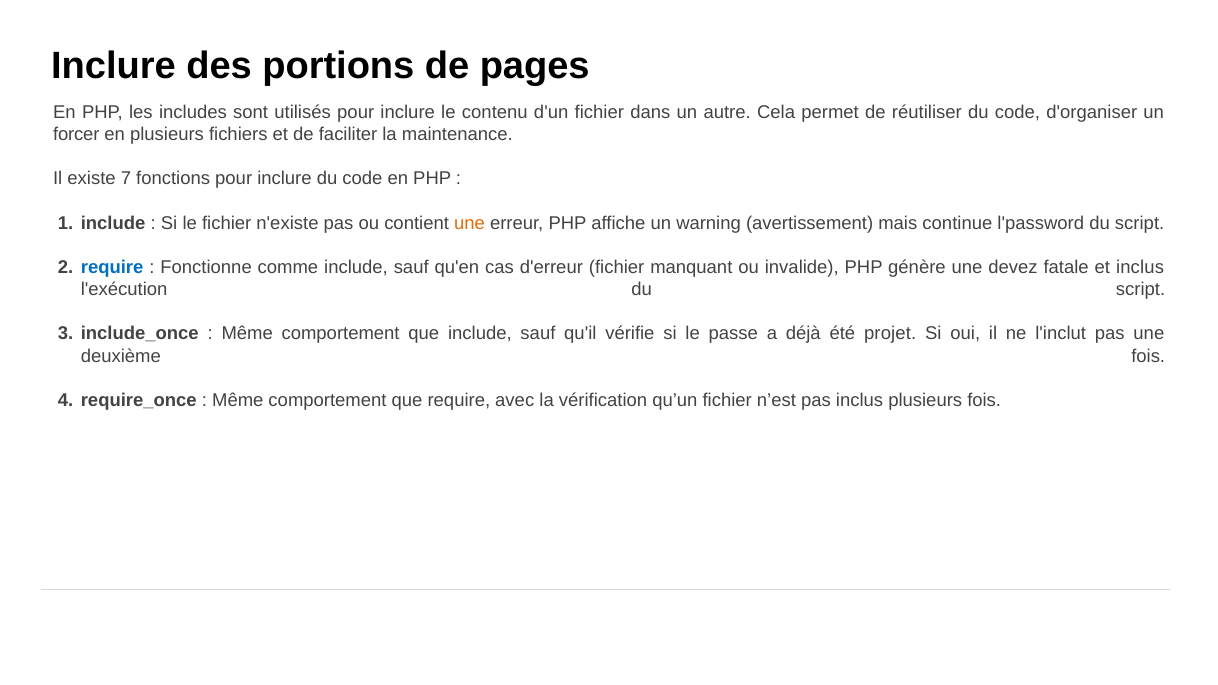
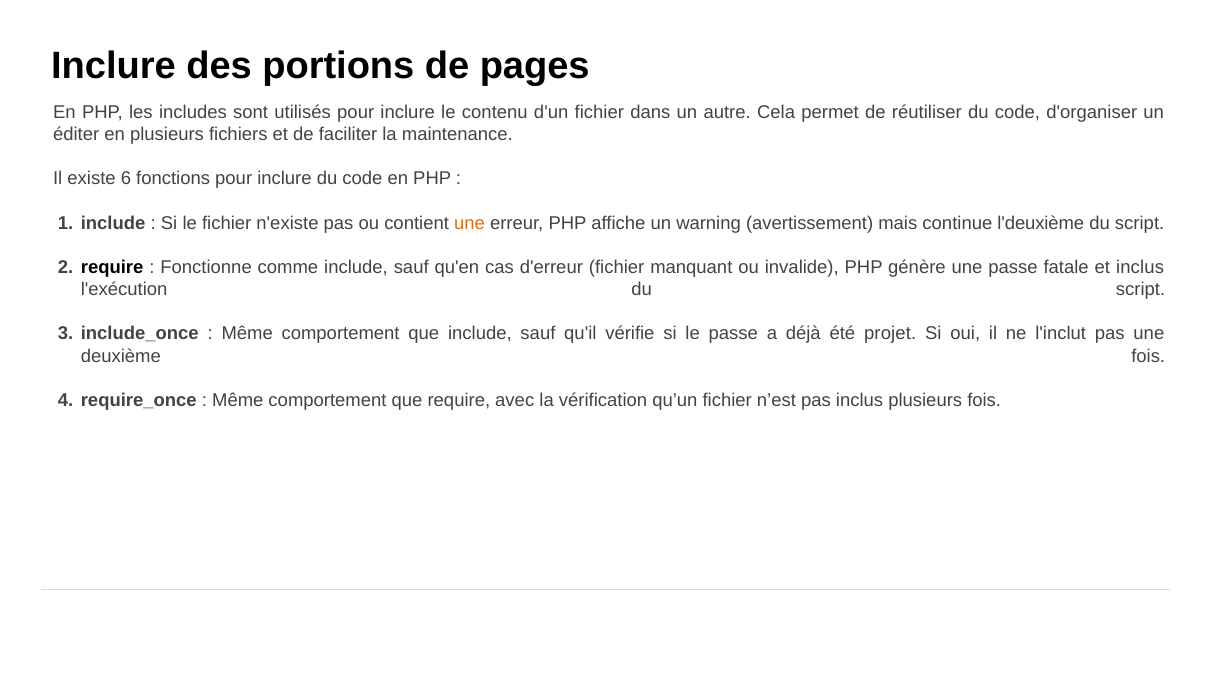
forcer: forcer -> éditer
7: 7 -> 6
l'password: l'password -> l'deuxième
require at (112, 267) colour: blue -> black
une devez: devez -> passe
